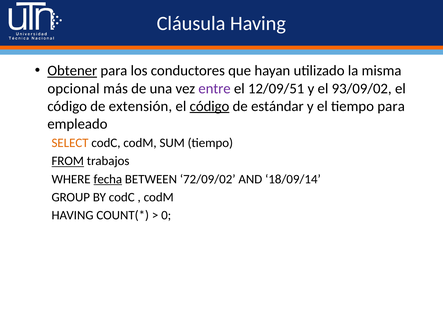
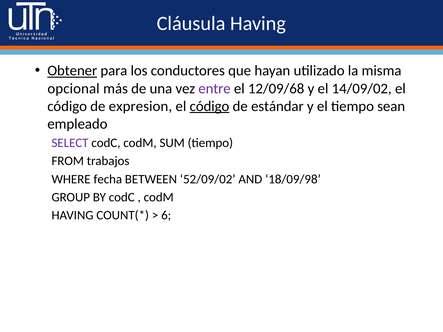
12/09/51: 12/09/51 -> 12/09/68
93/09/02: 93/09/02 -> 14/09/02
extensión: extensión -> expresion
tiempo para: para -> sean
SELECT colour: orange -> purple
FROM underline: present -> none
fecha underline: present -> none
72/09/02: 72/09/02 -> 52/09/02
18/09/14: 18/09/14 -> 18/09/98
0: 0 -> 6
